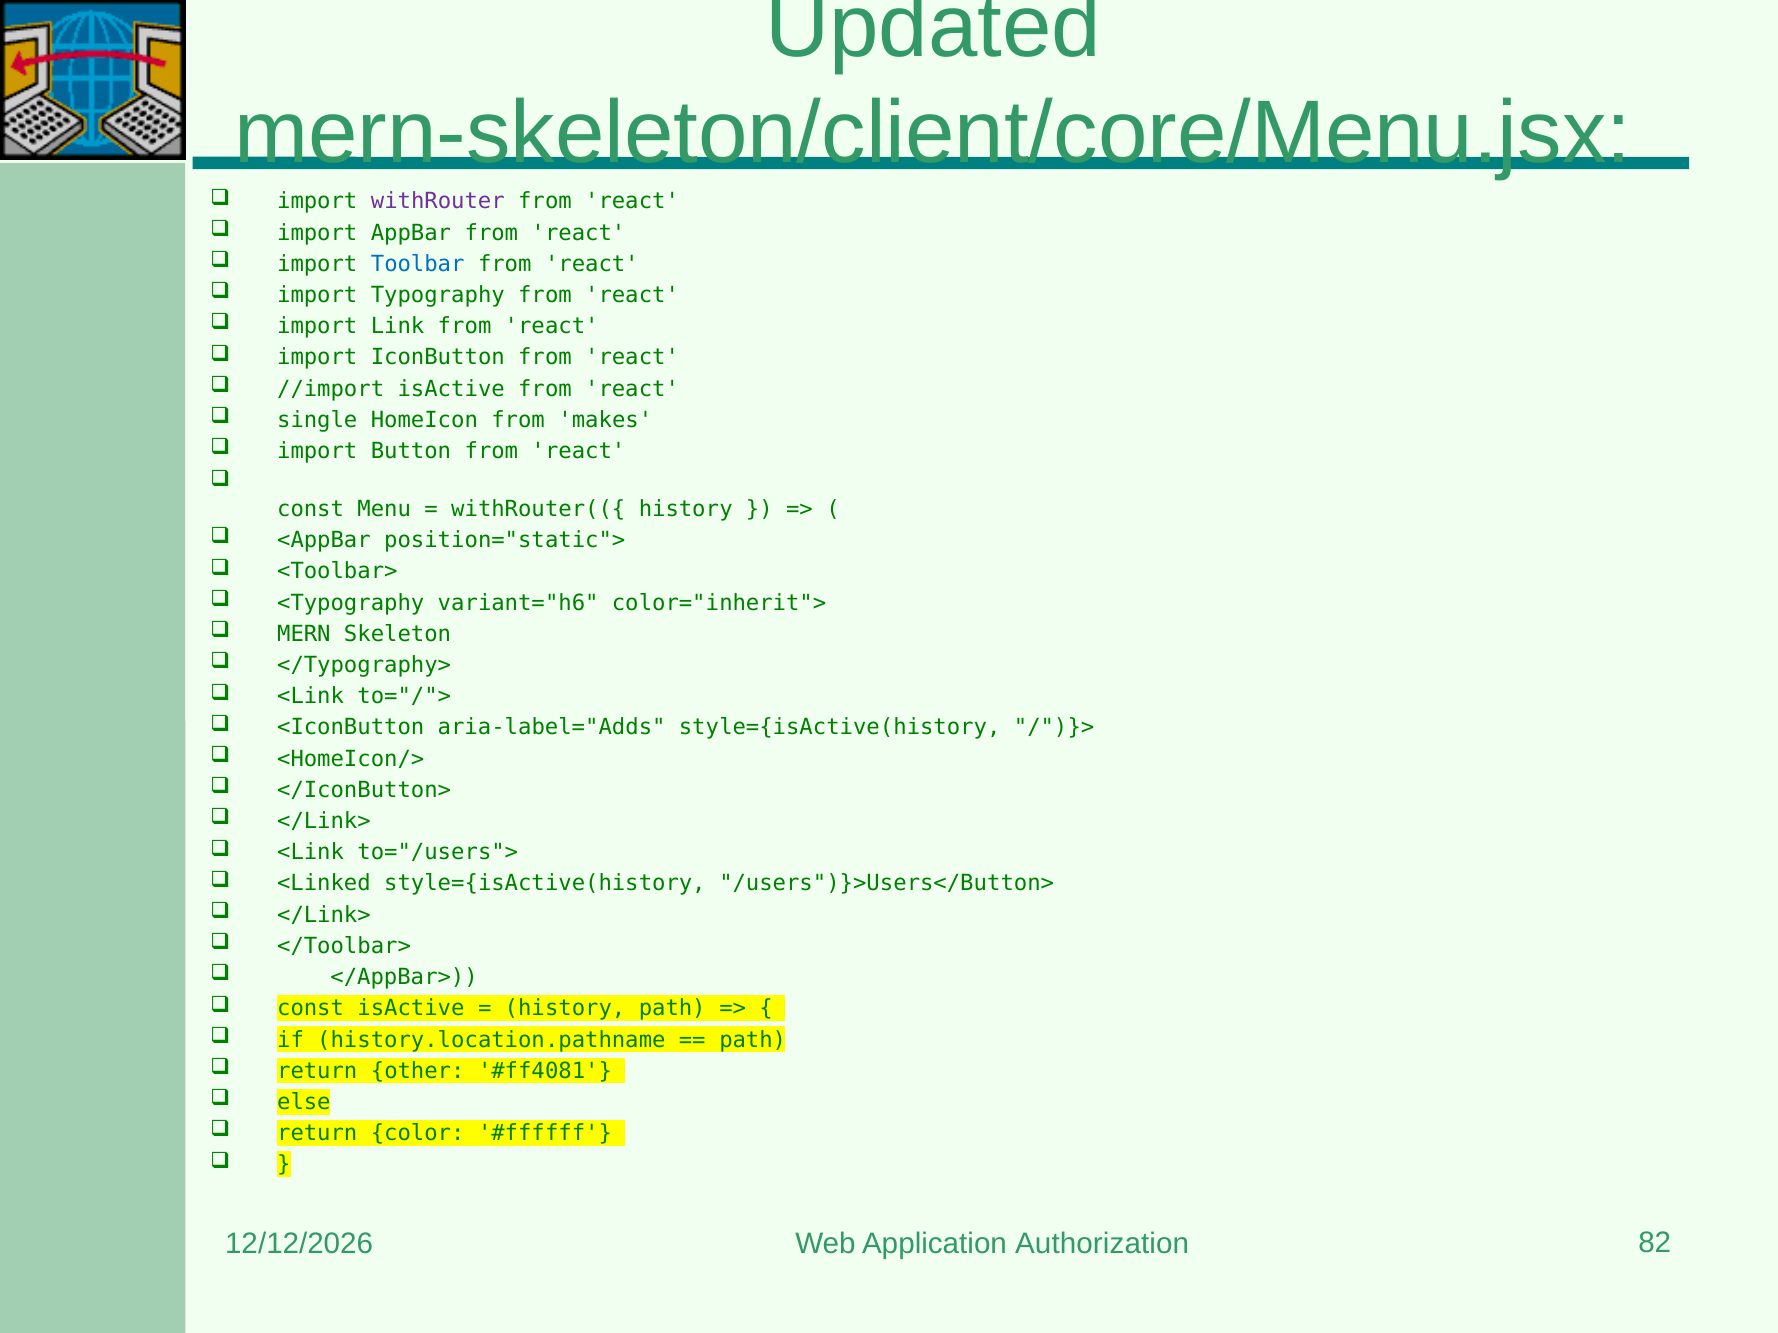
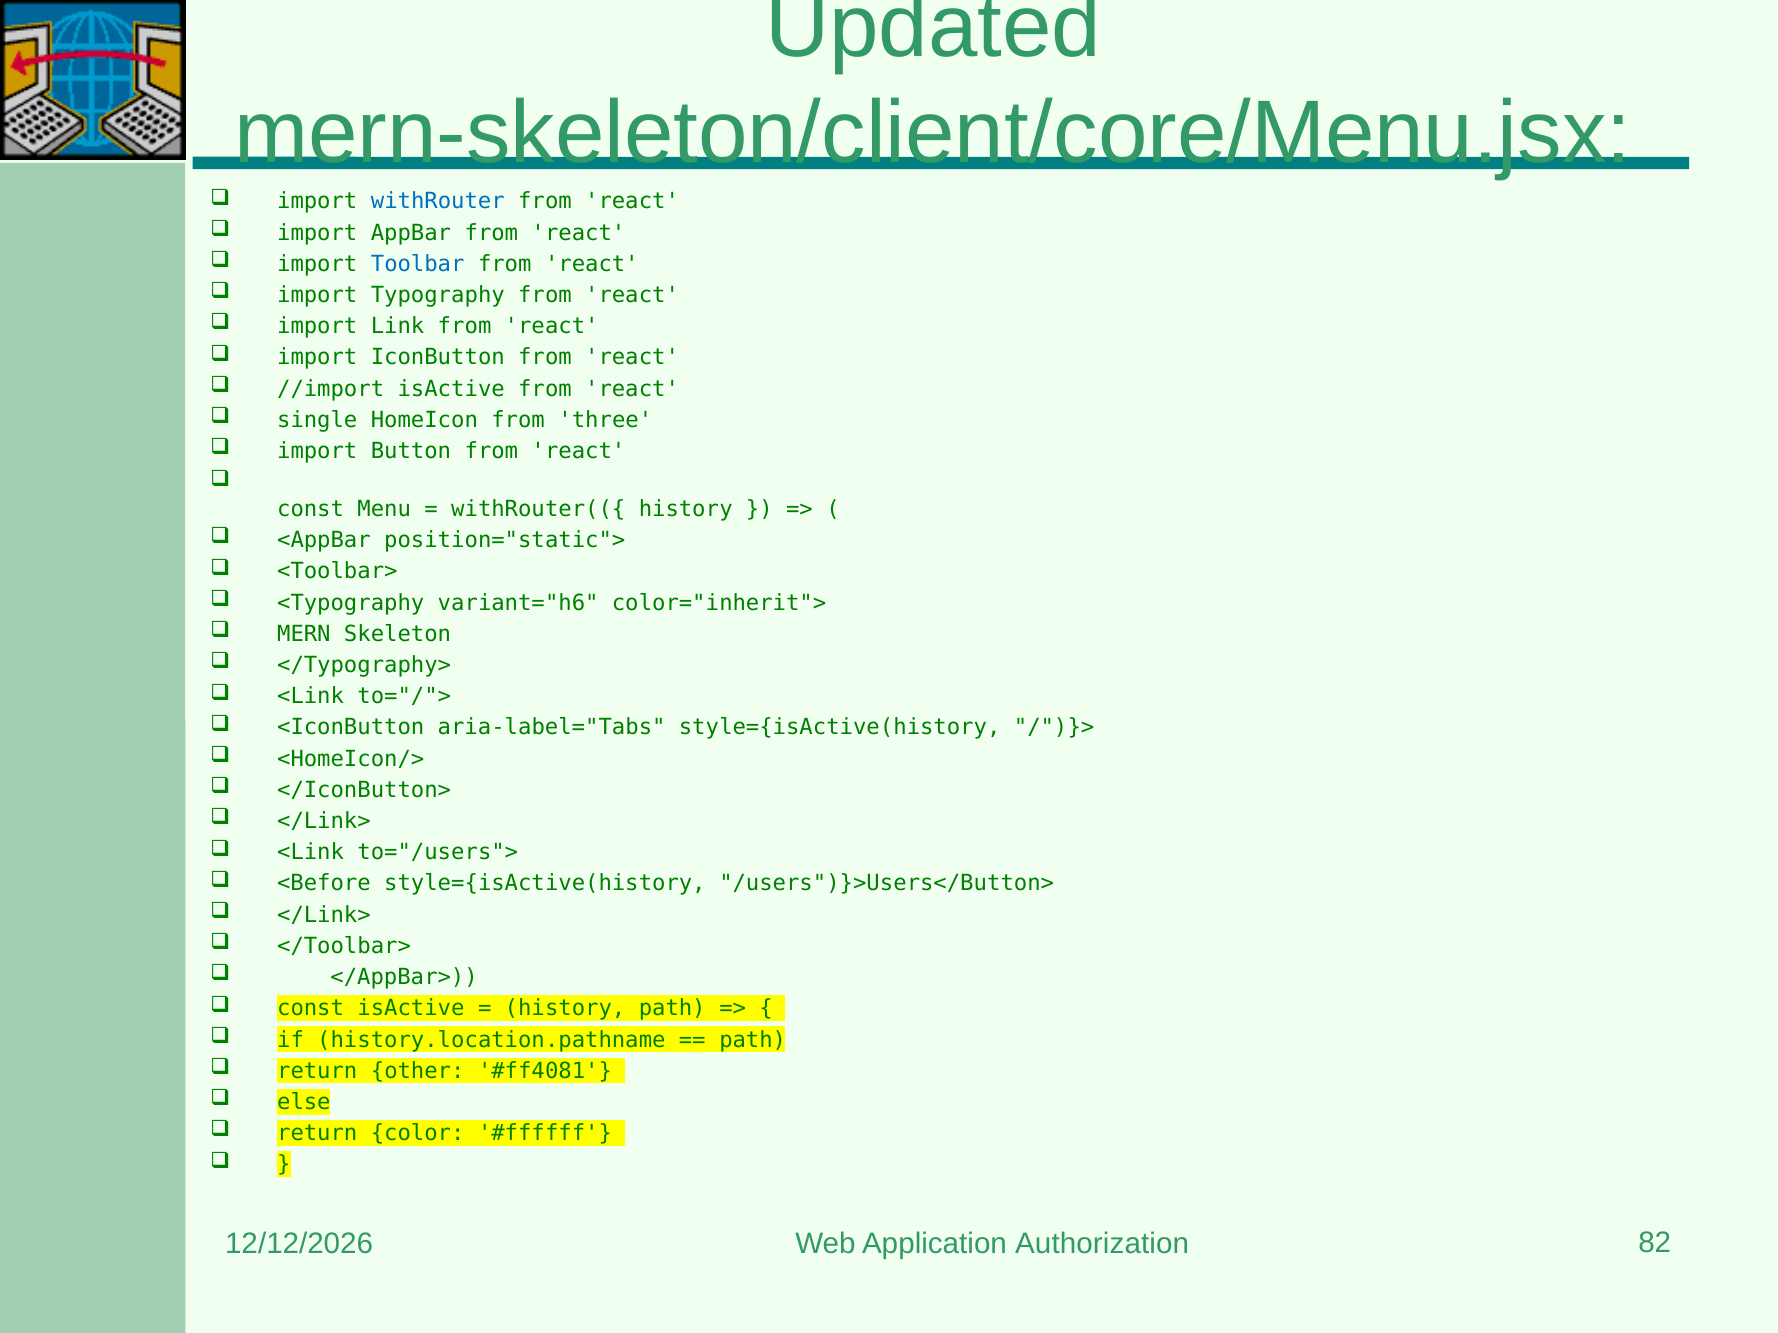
withRouter colour: purple -> blue
makes: makes -> three
aria-label="Adds: aria-label="Adds -> aria-label="Tabs
<Linked: <Linked -> <Before
